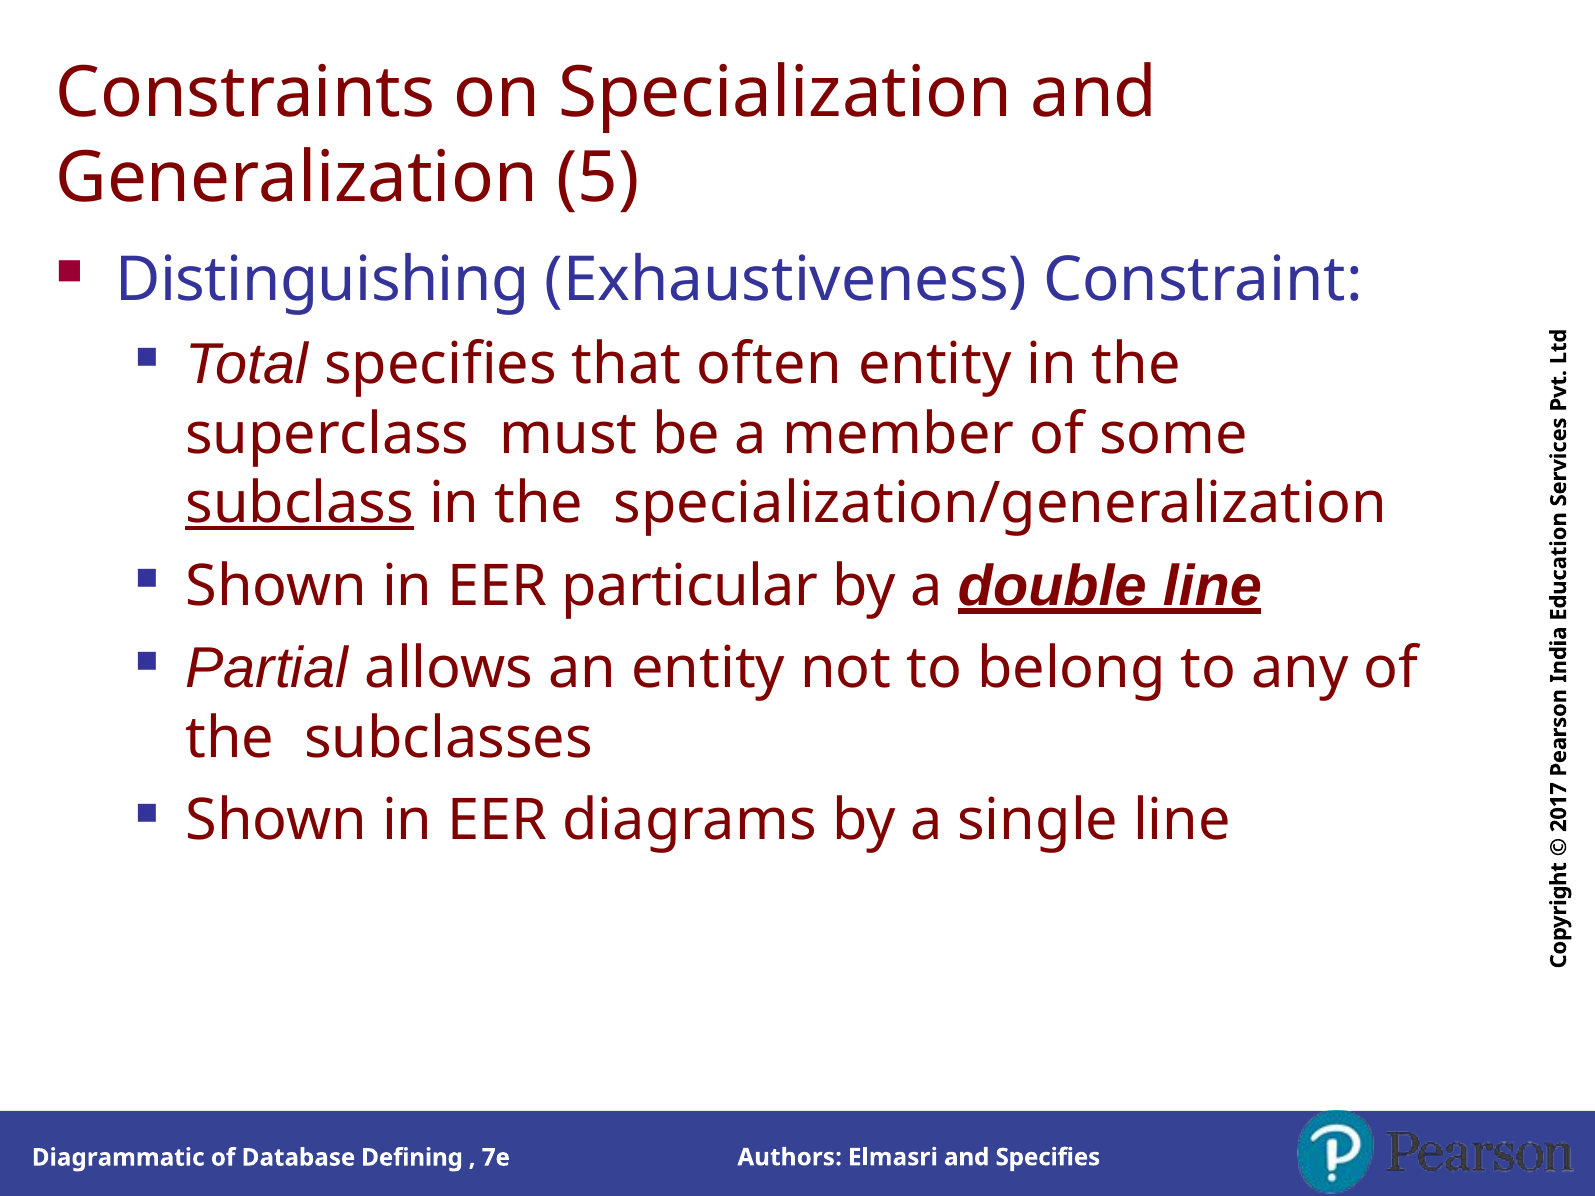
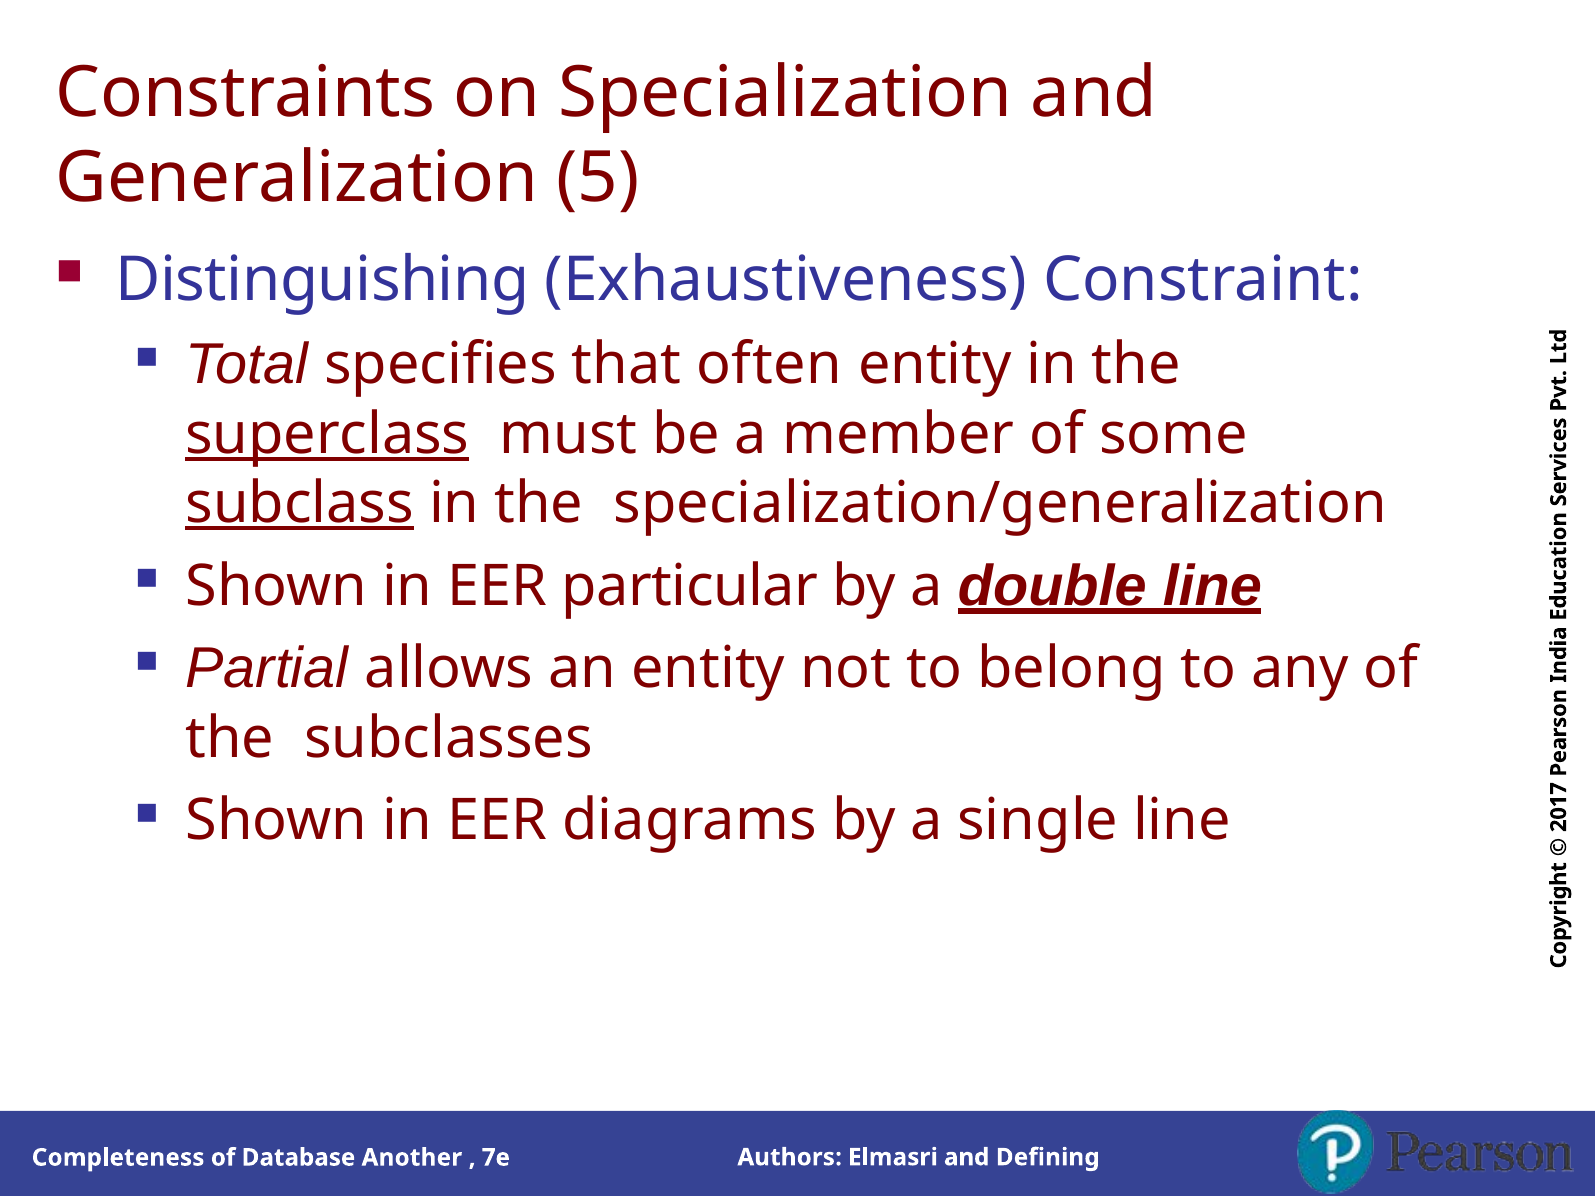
superclass underline: none -> present
Diagrammatic: Diagrammatic -> Completeness
Defining: Defining -> Another
and Specifies: Specifies -> Defining
